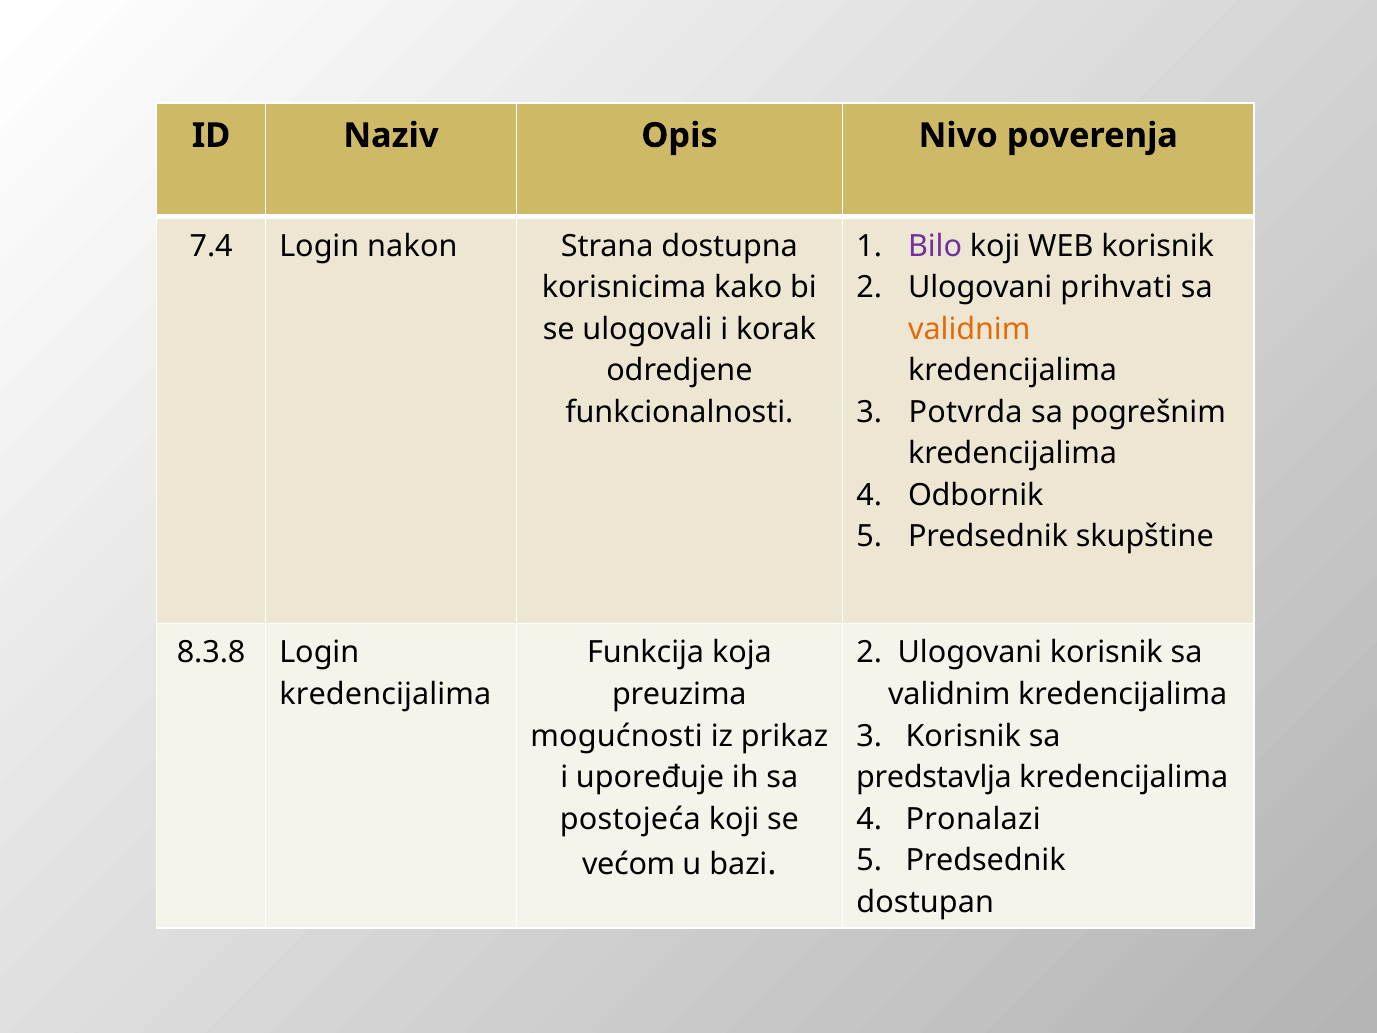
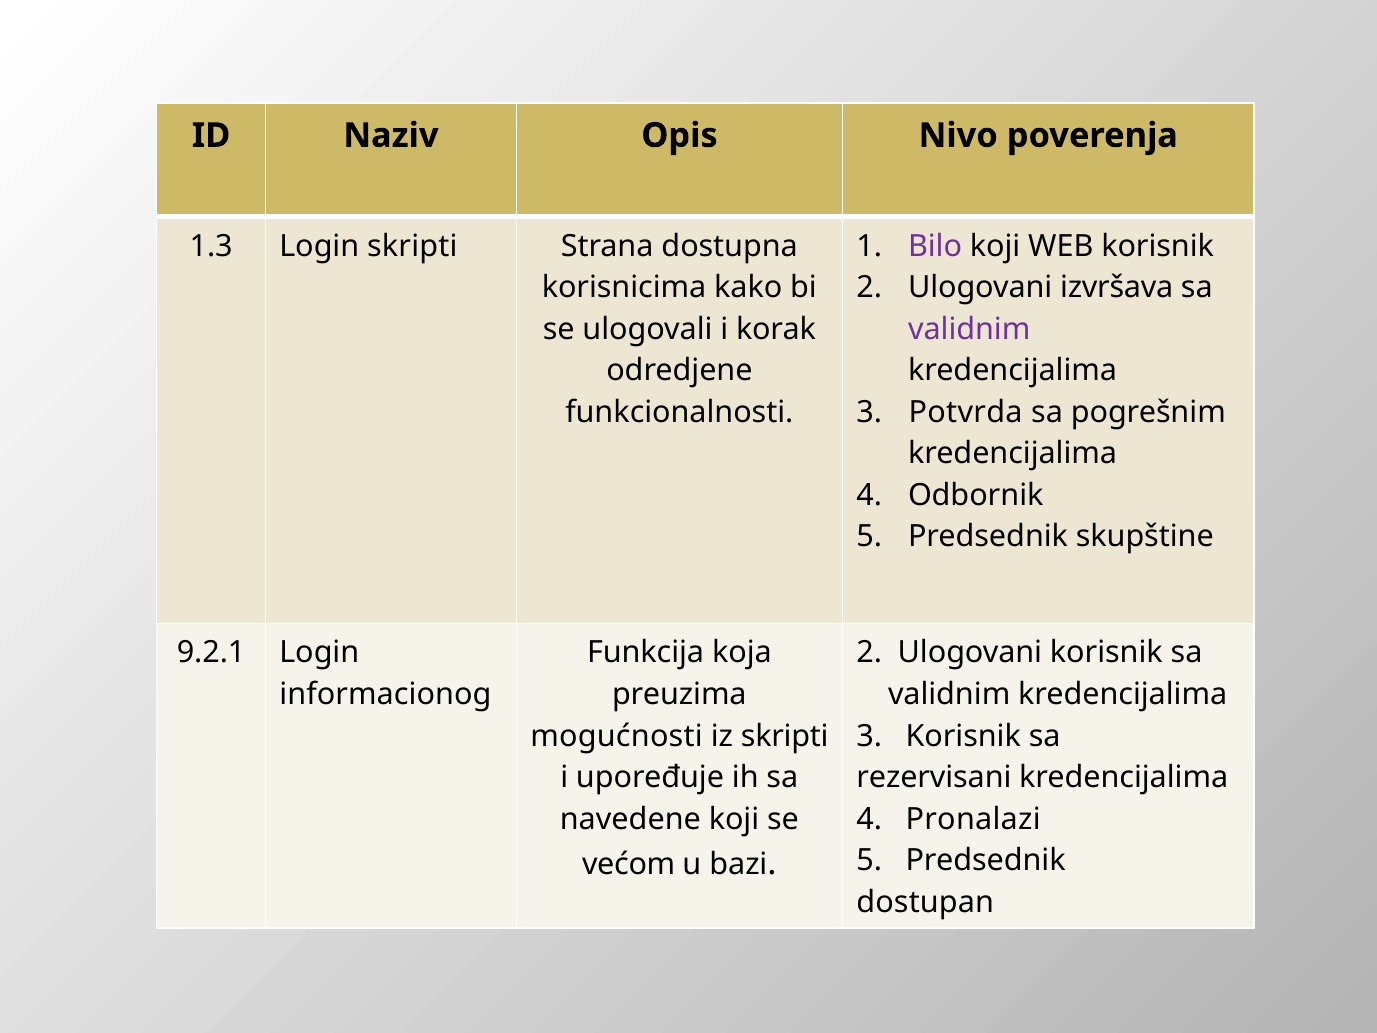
7.4: 7.4 -> 1.3
Login nakon: nakon -> skripti
prihvati: prihvati -> izvršava
validnim at (969, 329) colour: orange -> purple
8.3.8: 8.3.8 -> 9.2.1
kredencijalima at (385, 694): kredencijalima -> informacionog
iz prikaz: prikaz -> skripti
predstavlja: predstavlja -> rezervisani
postojeća: postojeća -> navedene
